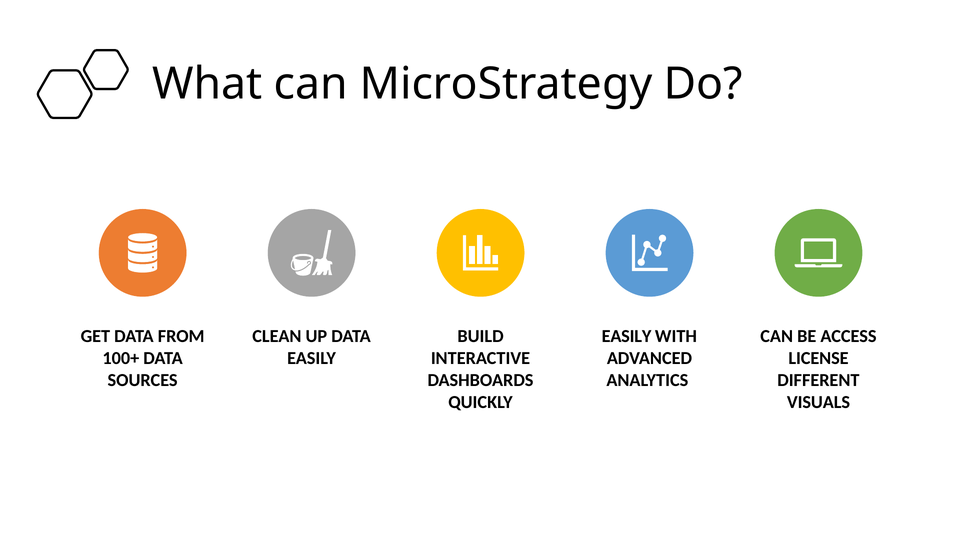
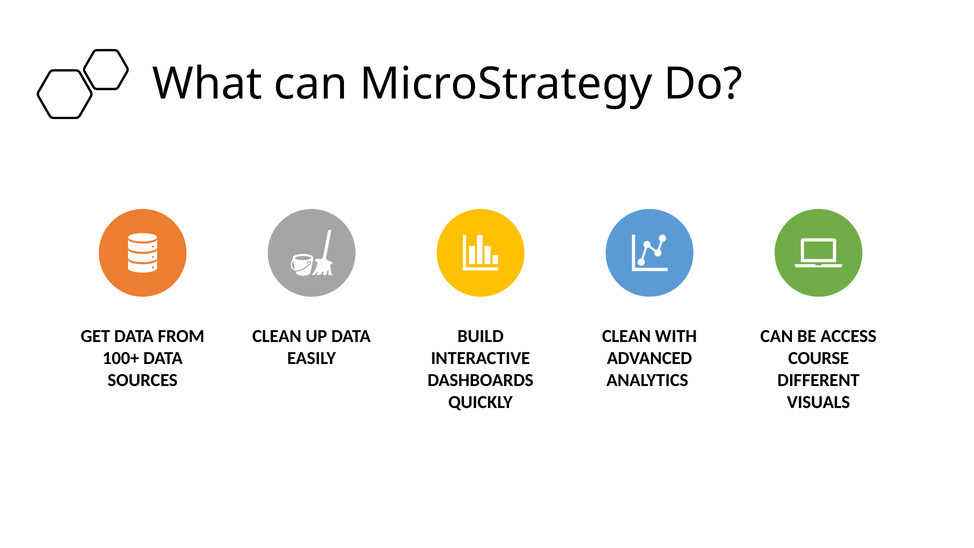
EASILY at (627, 336): EASILY -> CLEAN
LICENSE: LICENSE -> COURSE
